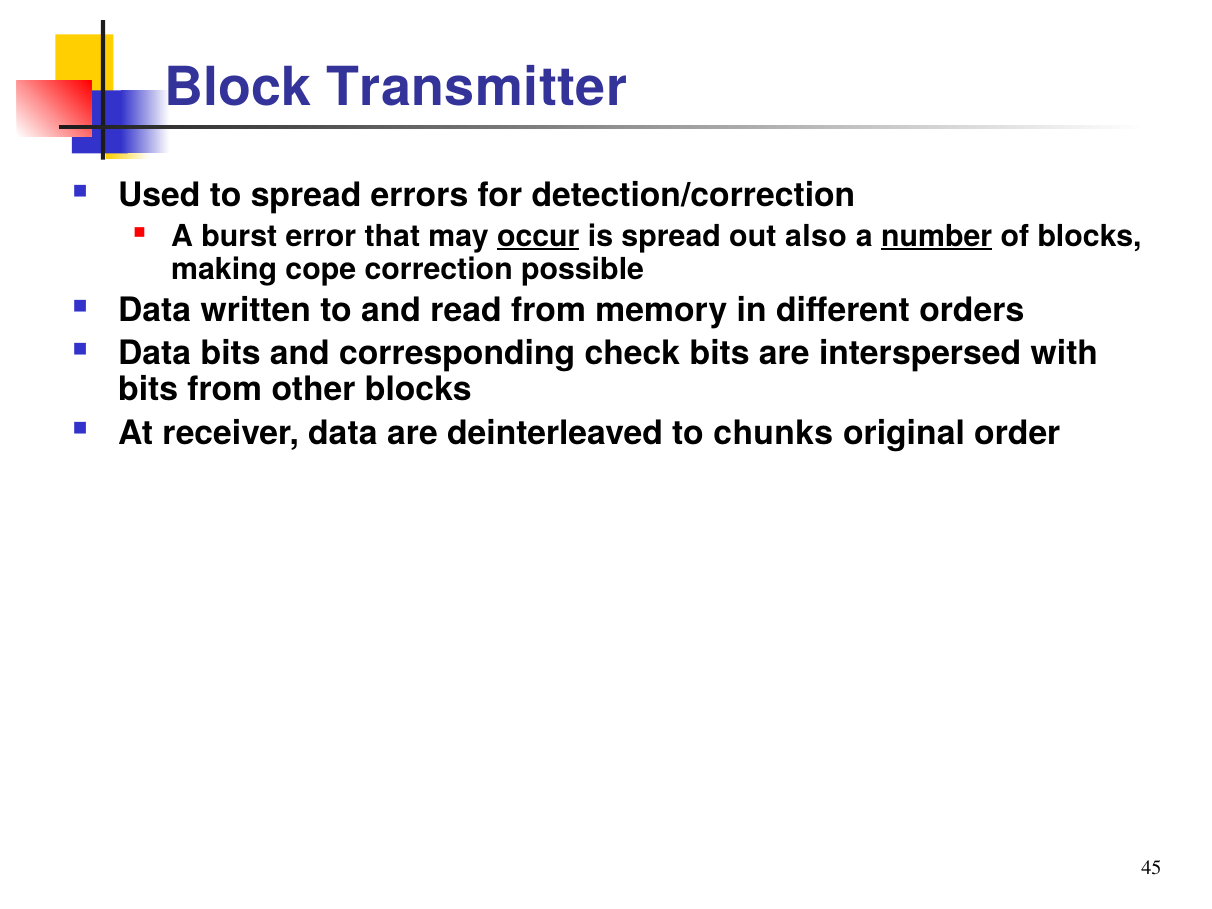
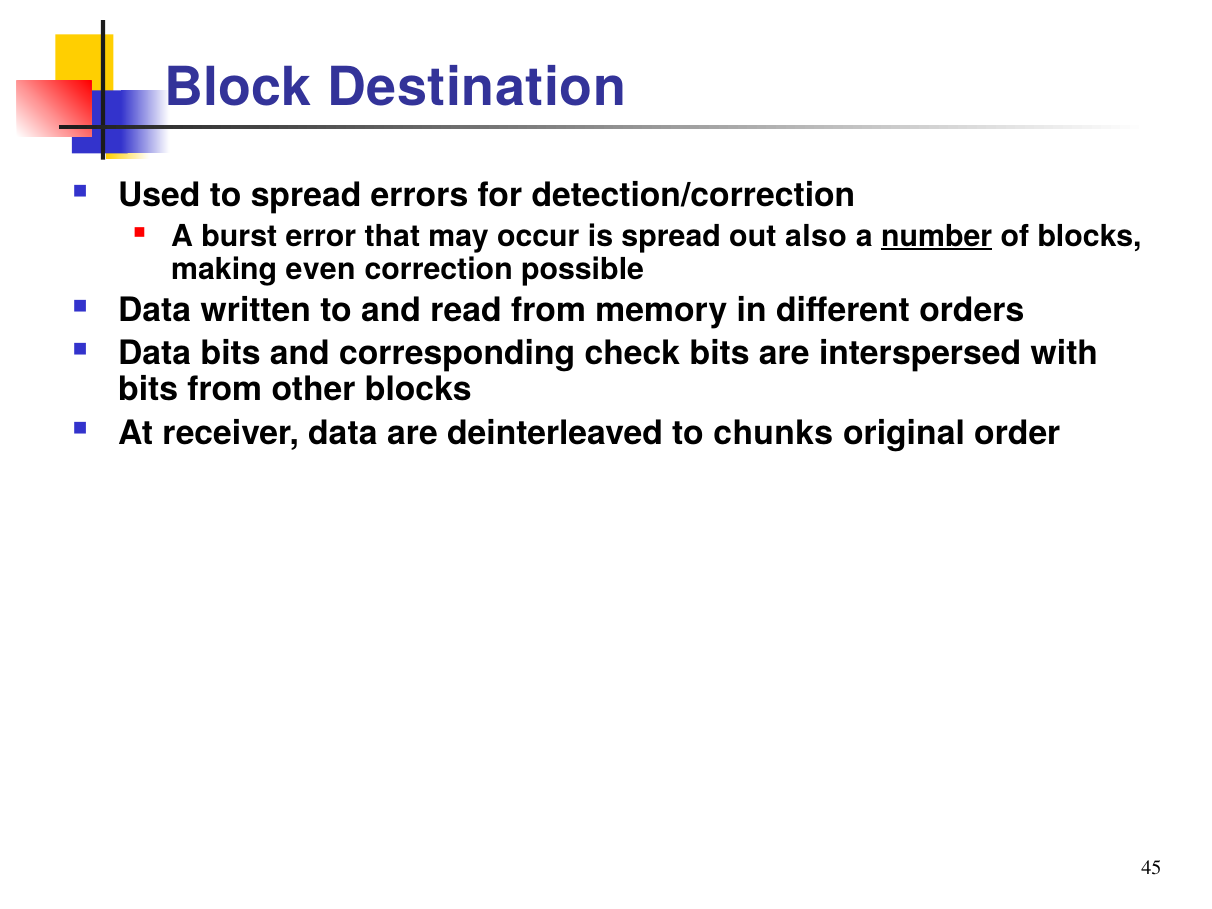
Transmitter: Transmitter -> Destination
occur underline: present -> none
cope: cope -> even
